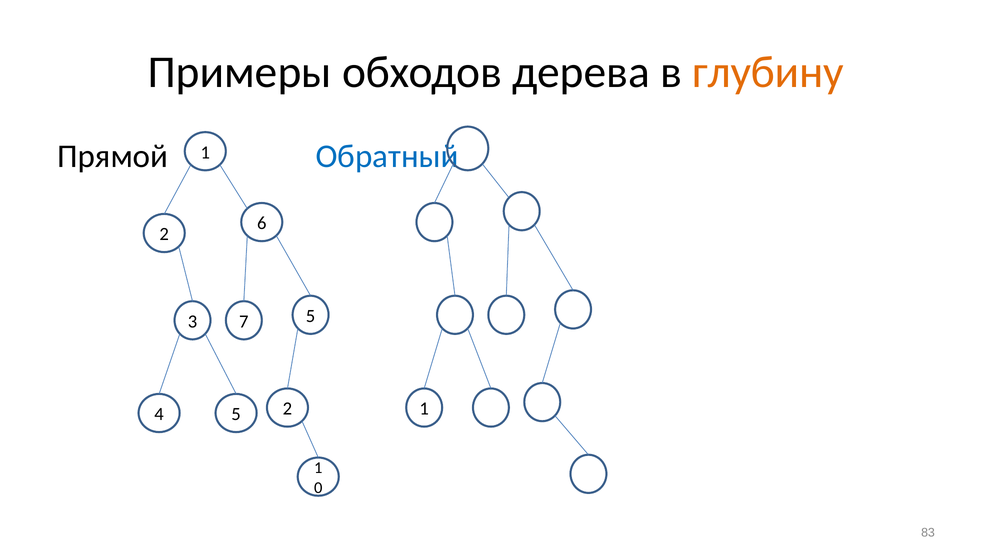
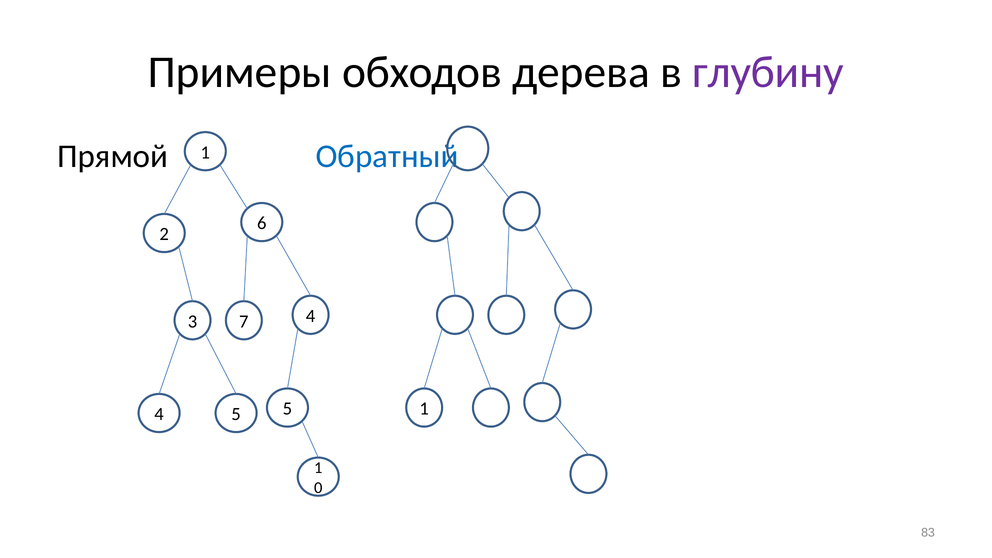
глубину colour: orange -> purple
7 5: 5 -> 4
2 at (287, 409): 2 -> 5
